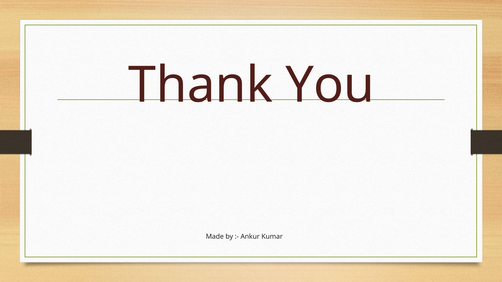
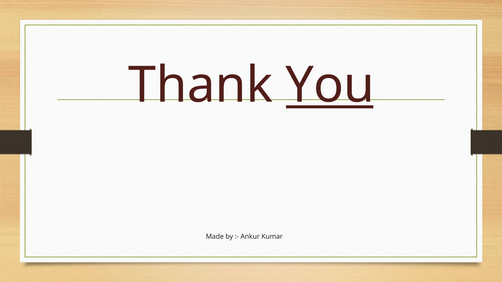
You underline: none -> present
